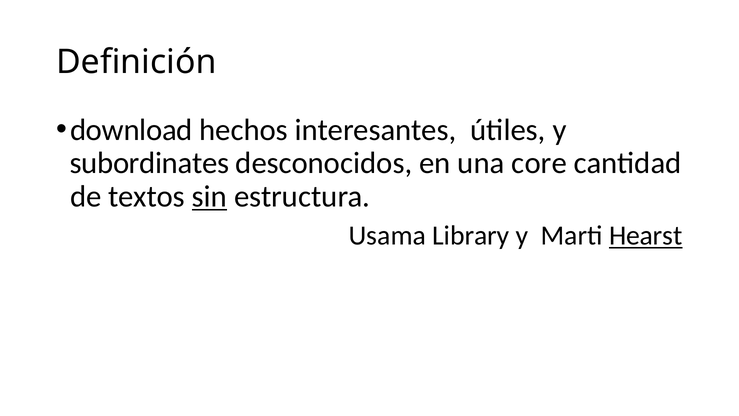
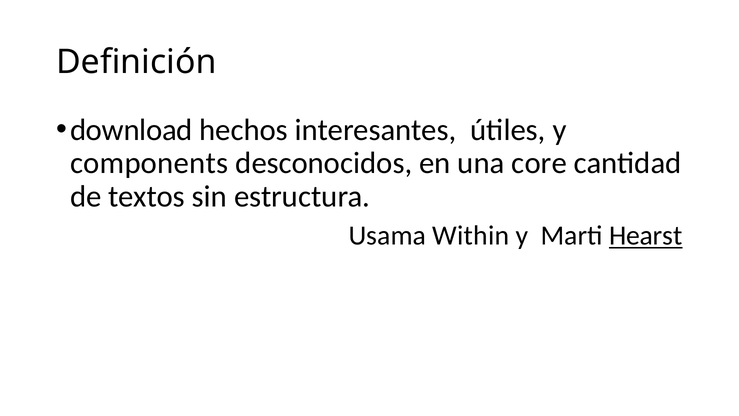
subordinates: subordinates -> components
sin underline: present -> none
Library: Library -> Within
